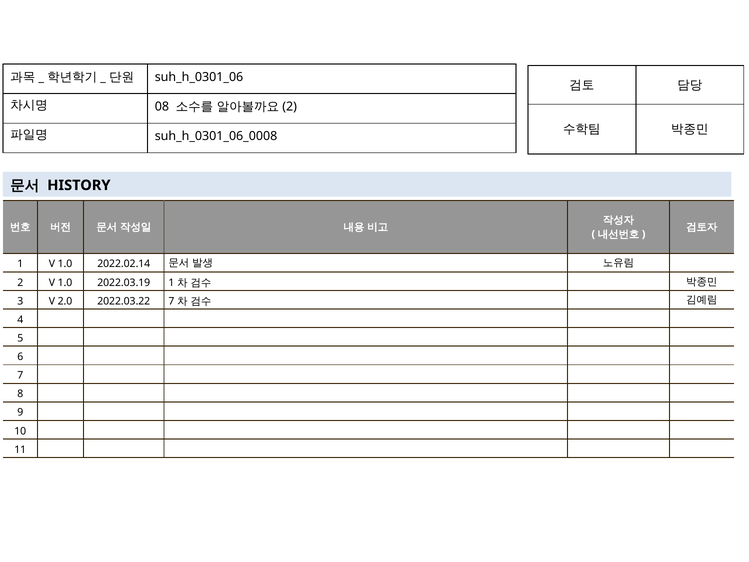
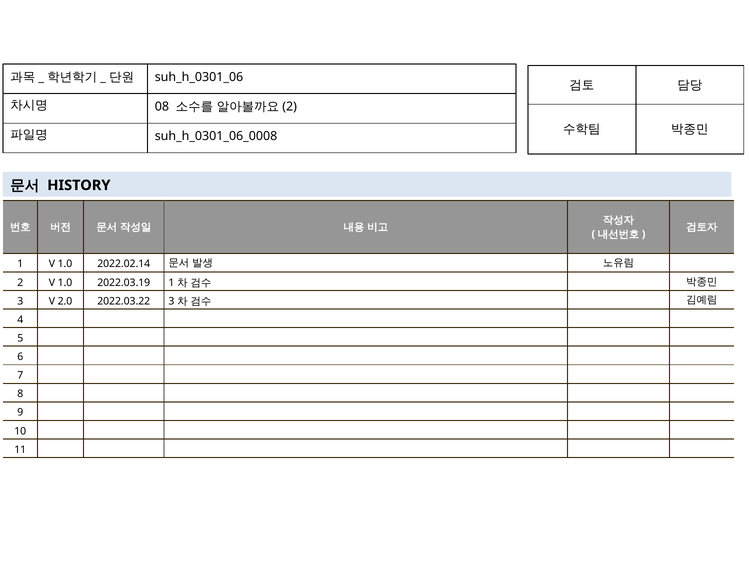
2022.03.22 7: 7 -> 3
